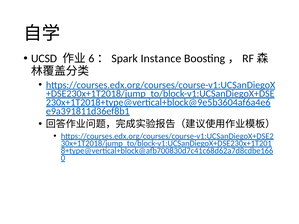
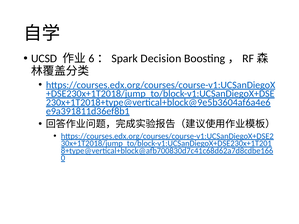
Instance: Instance -> Decision
